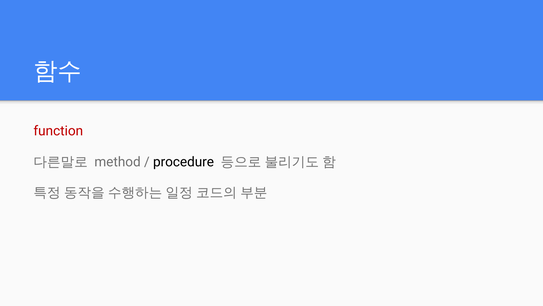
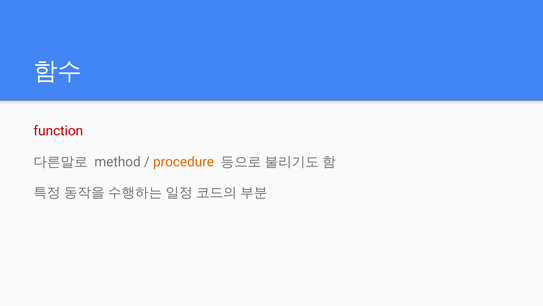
procedure colour: black -> orange
